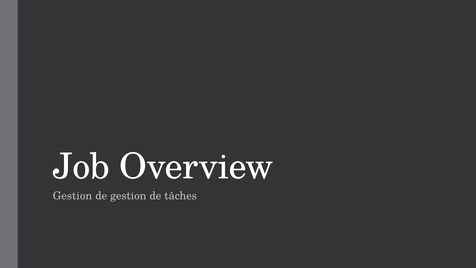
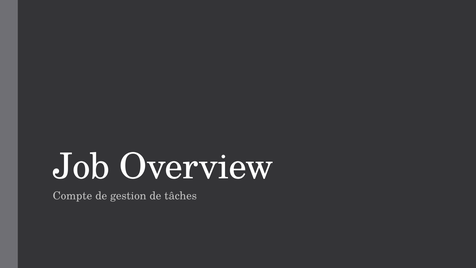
Gestion at (72, 196): Gestion -> Compte
